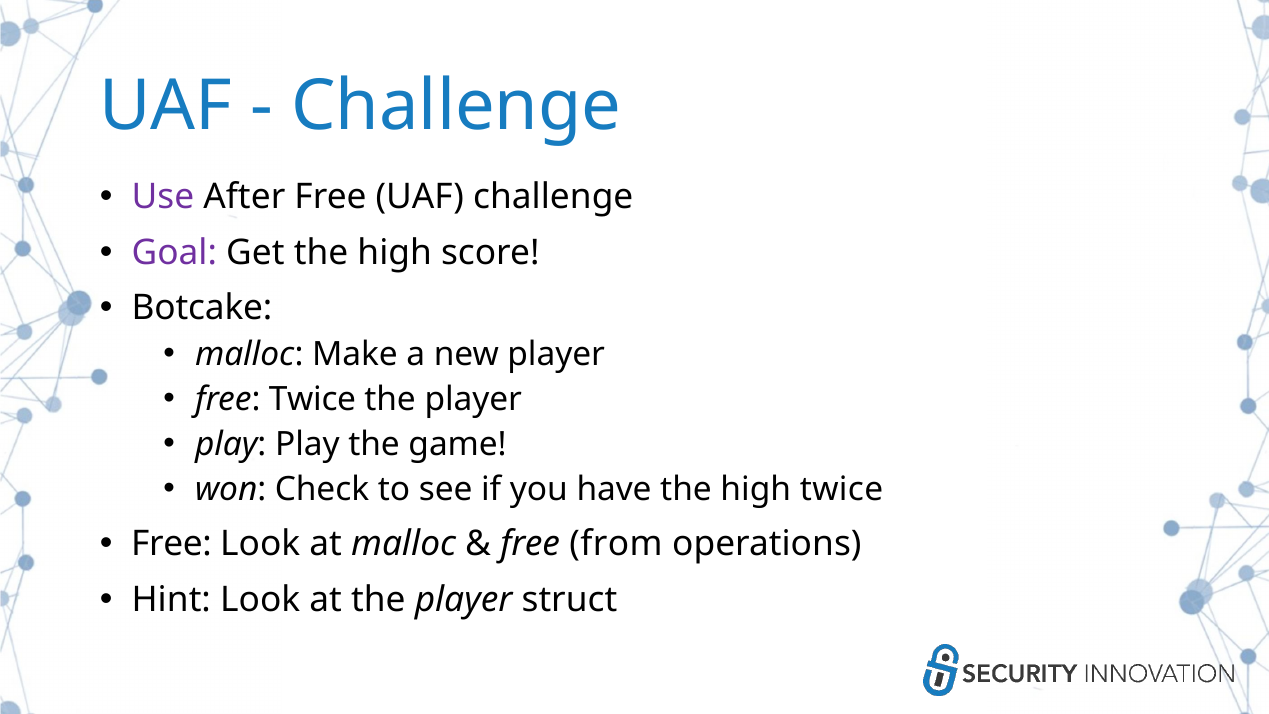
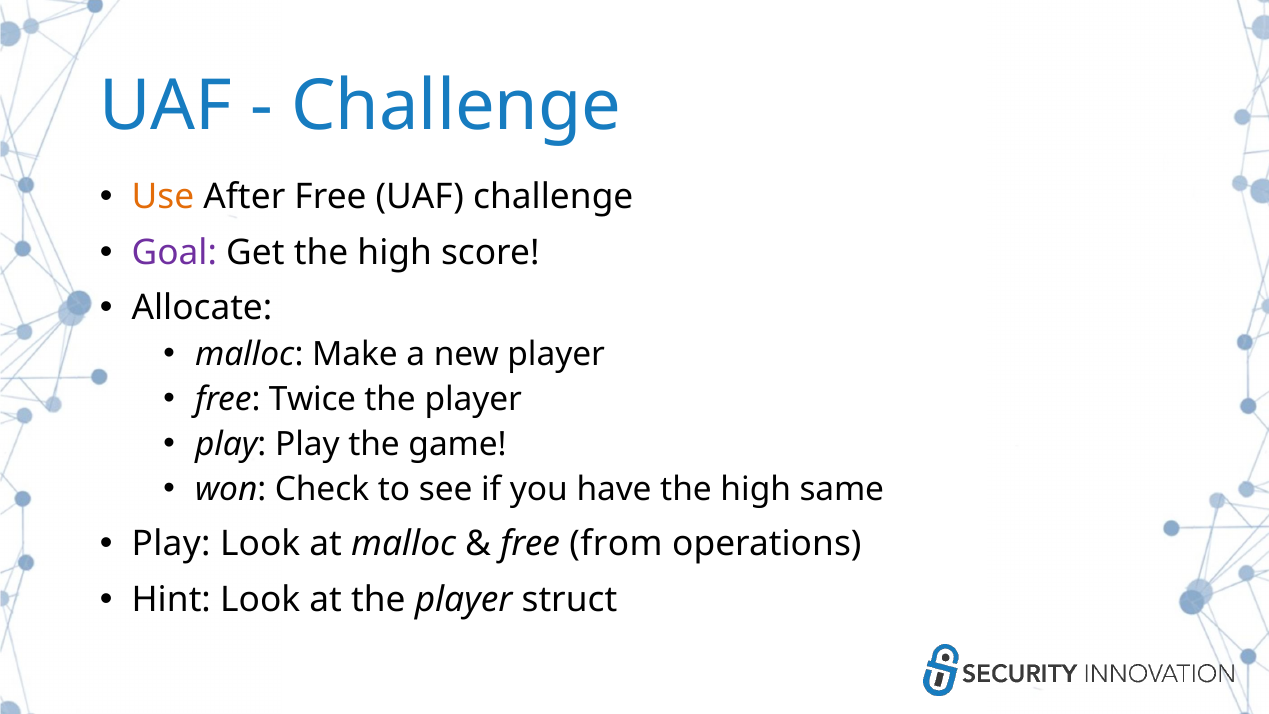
Use colour: purple -> orange
Botcake: Botcake -> Allocate
high twice: twice -> same
Free at (171, 544): Free -> Play
